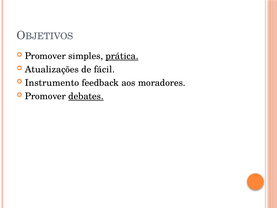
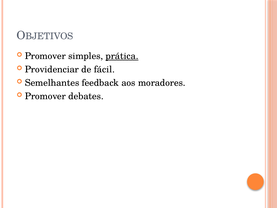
Atualizações: Atualizações -> Providenciar
Instrumento: Instrumento -> Semelhantes
debates underline: present -> none
